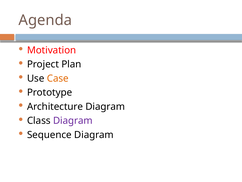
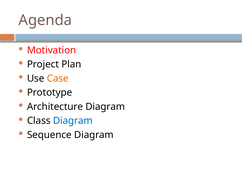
Diagram at (73, 120) colour: purple -> blue
